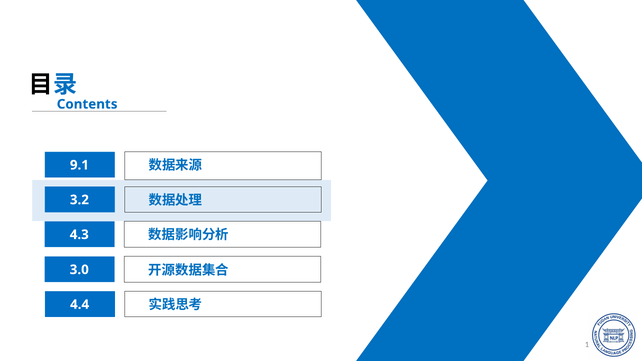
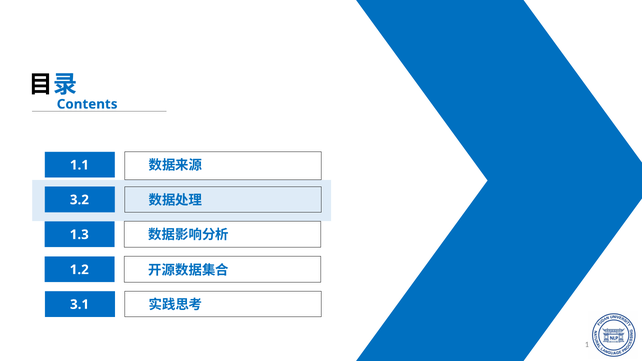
9.1: 9.1 -> 1.1
4.3: 4.3 -> 1.3
3.0: 3.0 -> 1.2
4.4: 4.4 -> 3.1
